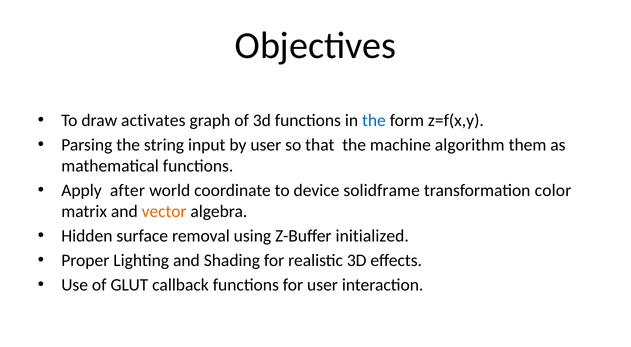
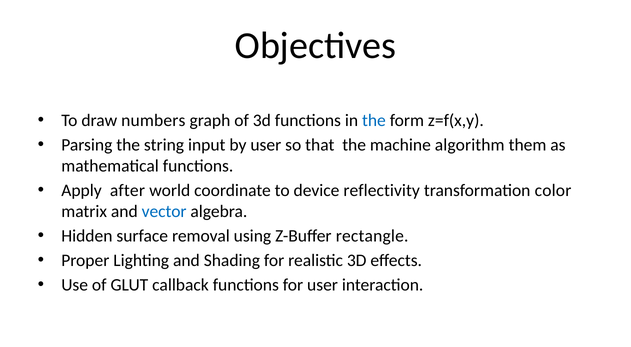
activates: activates -> numbers
solidframe: solidframe -> reflectivity
vector colour: orange -> blue
initialized: initialized -> rectangle
